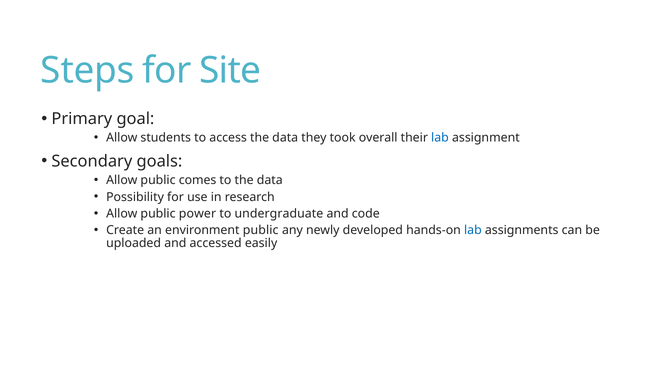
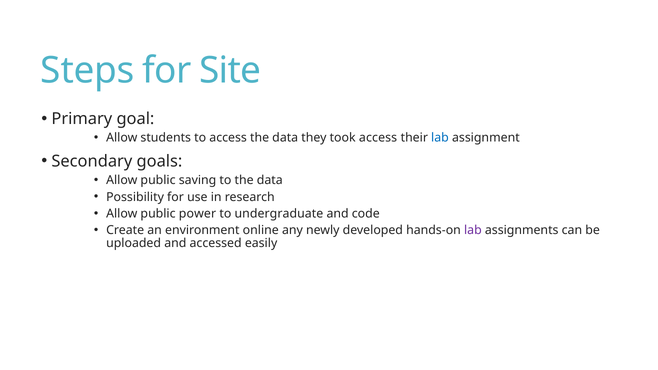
took overall: overall -> access
comes: comes -> saving
environment public: public -> online
lab at (473, 230) colour: blue -> purple
